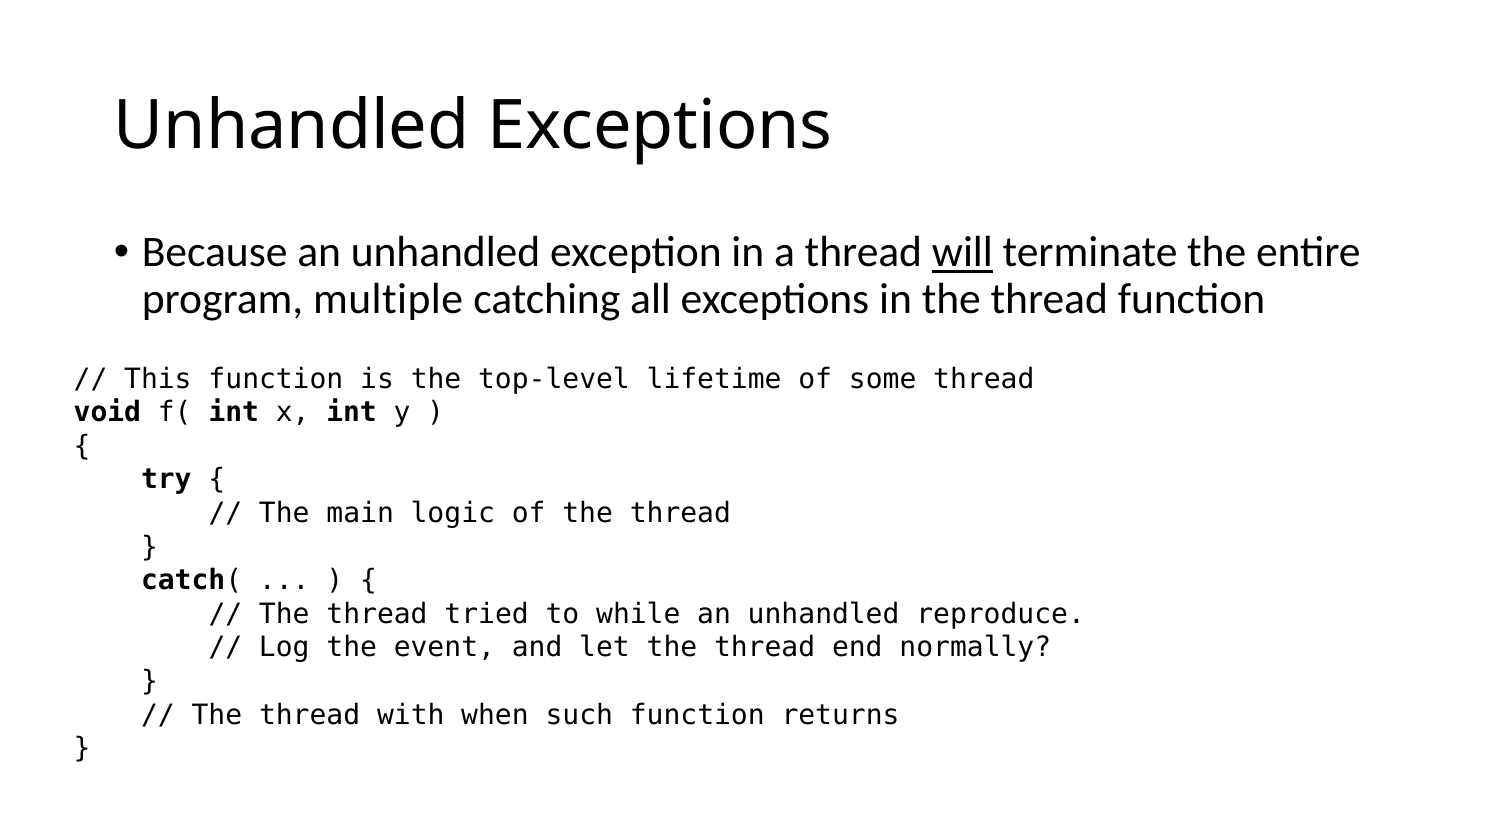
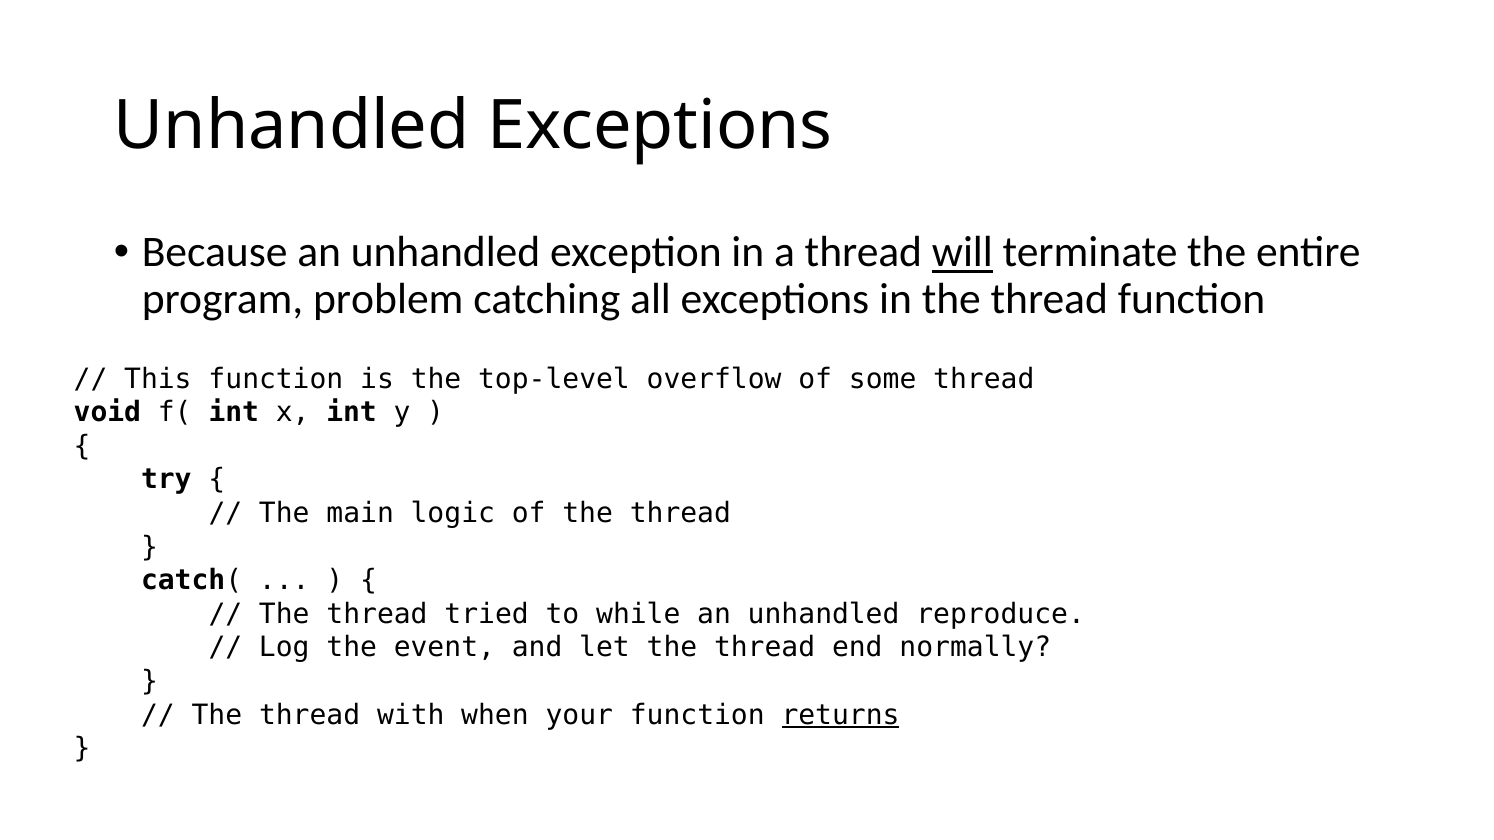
multiple: multiple -> problem
lifetime: lifetime -> overflow
such: such -> your
returns underline: none -> present
